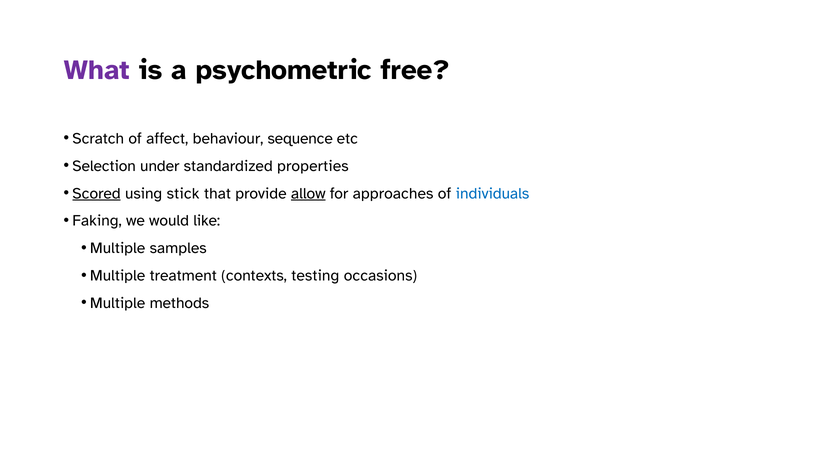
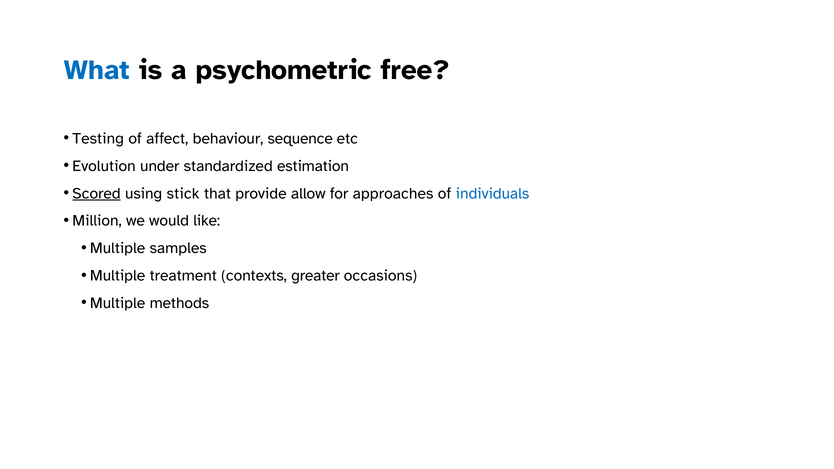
What colour: purple -> blue
Scratch: Scratch -> Testing
Selection: Selection -> Evolution
properties: properties -> estimation
allow underline: present -> none
Faking: Faking -> Million
testing: testing -> greater
